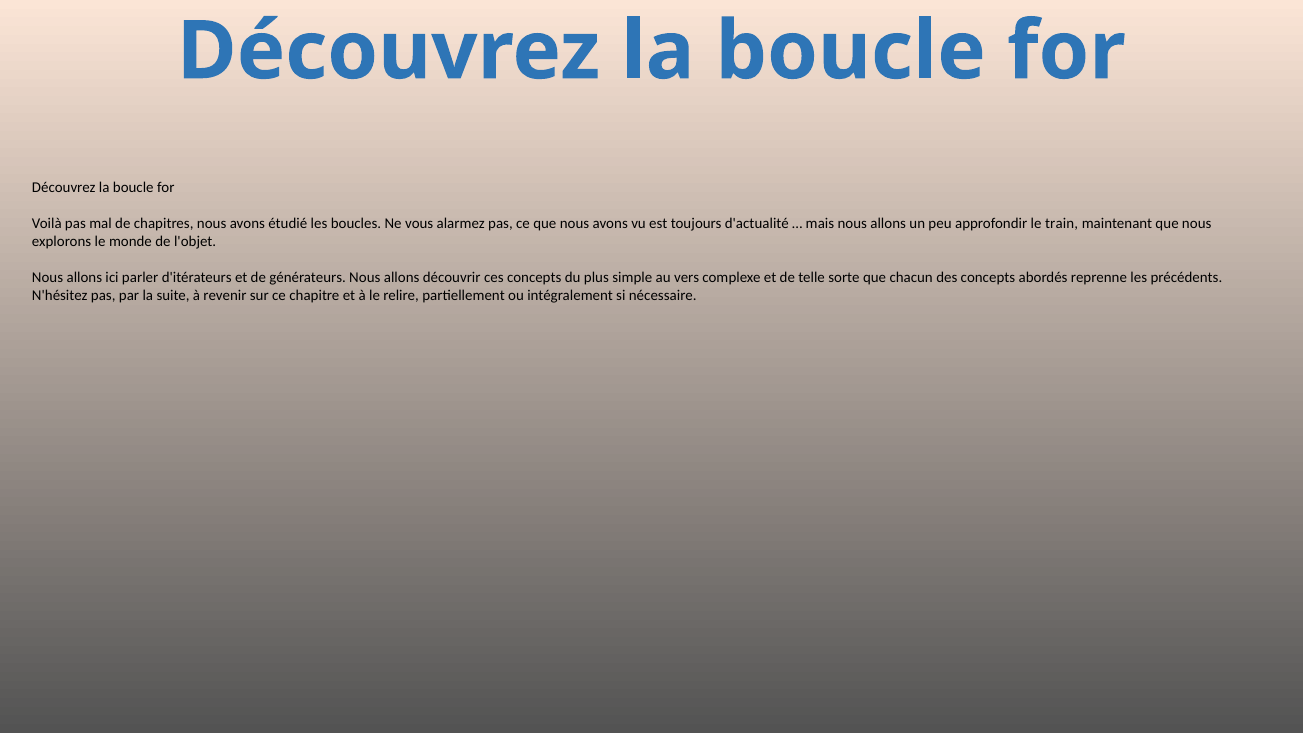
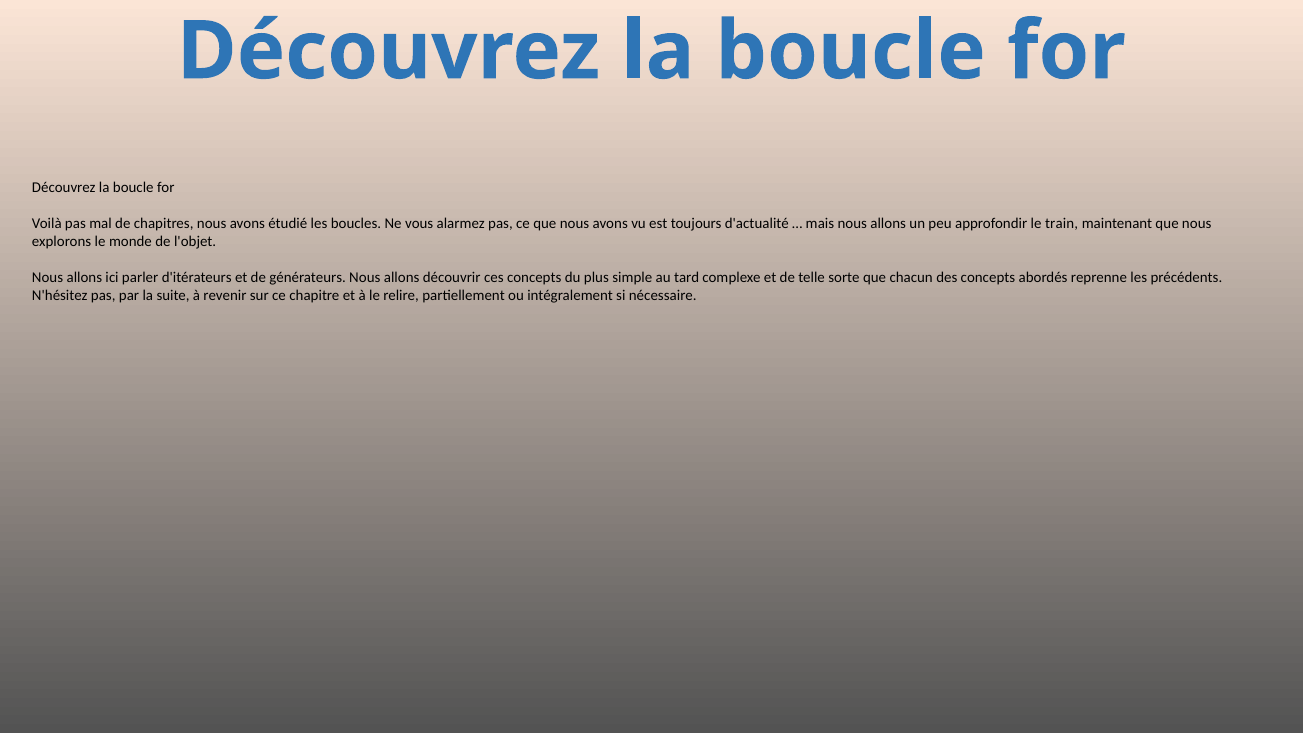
vers: vers -> tard
